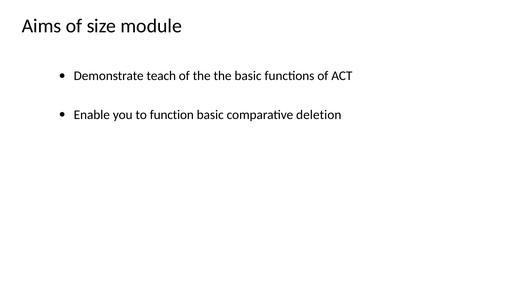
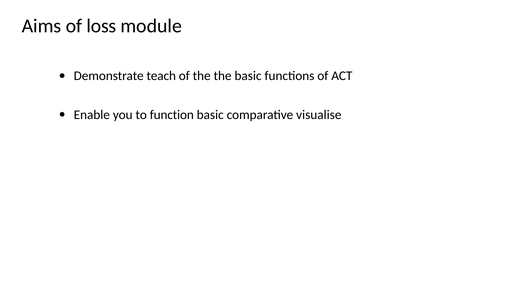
size: size -> loss
deletion: deletion -> visualise
